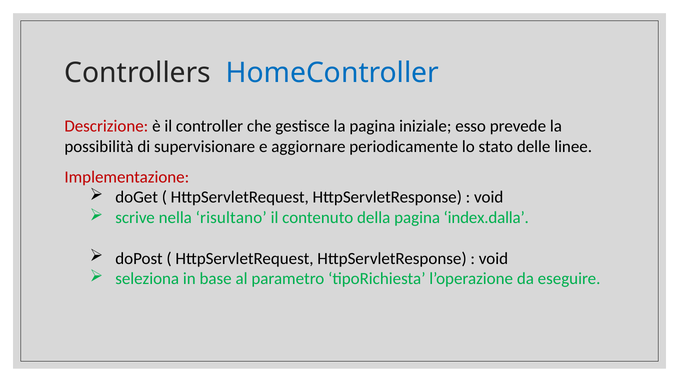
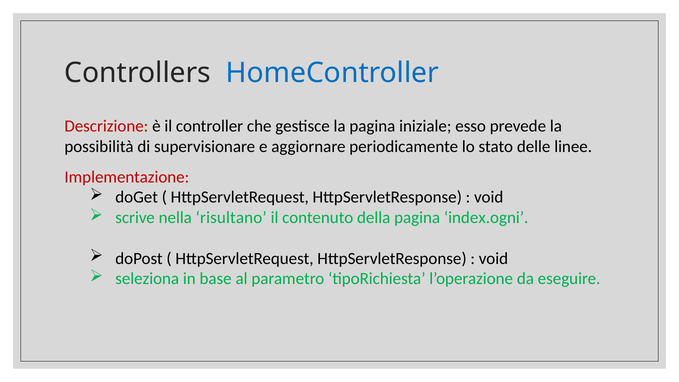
index.dalla: index.dalla -> index.ogni
